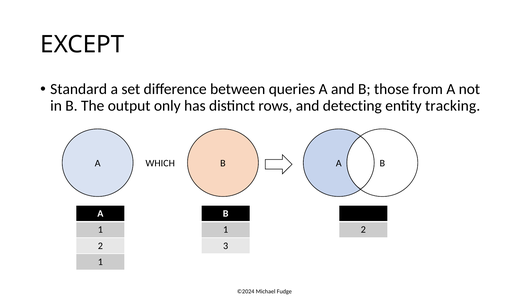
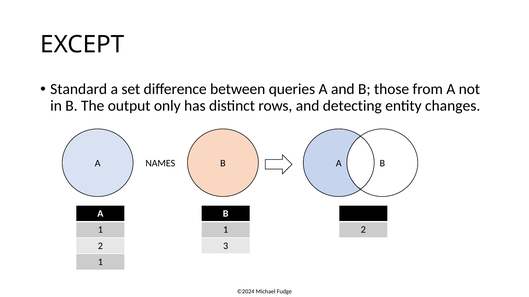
tracking: tracking -> changes
WHICH: WHICH -> NAMES
